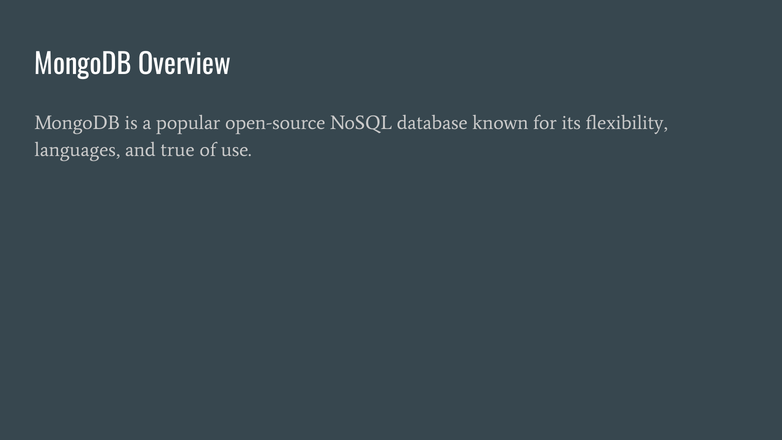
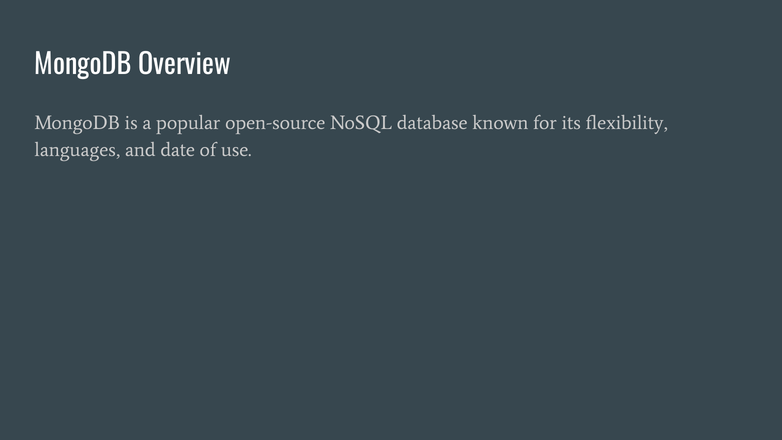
true: true -> date
